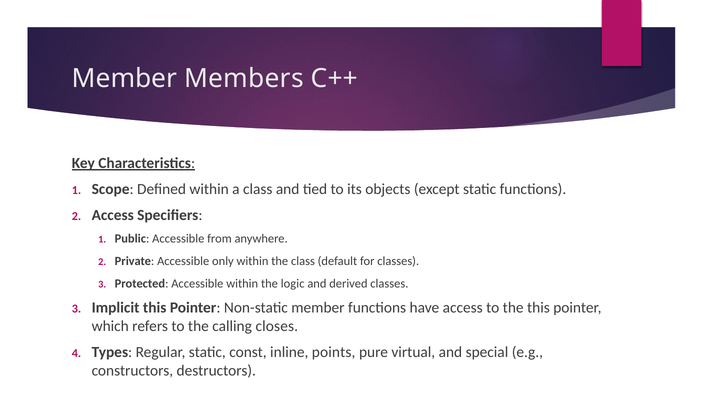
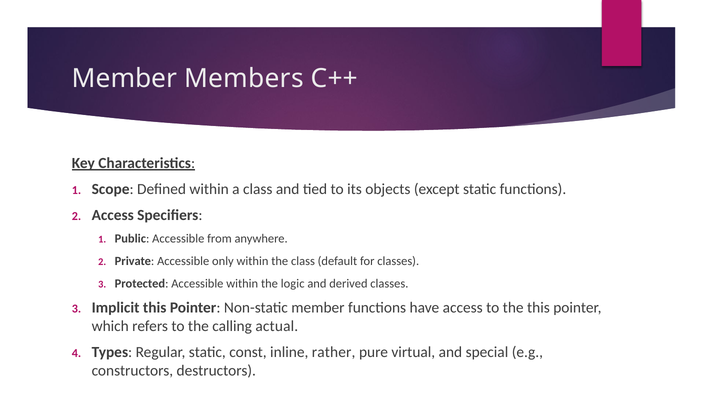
closes: closes -> actual
points: points -> rather
